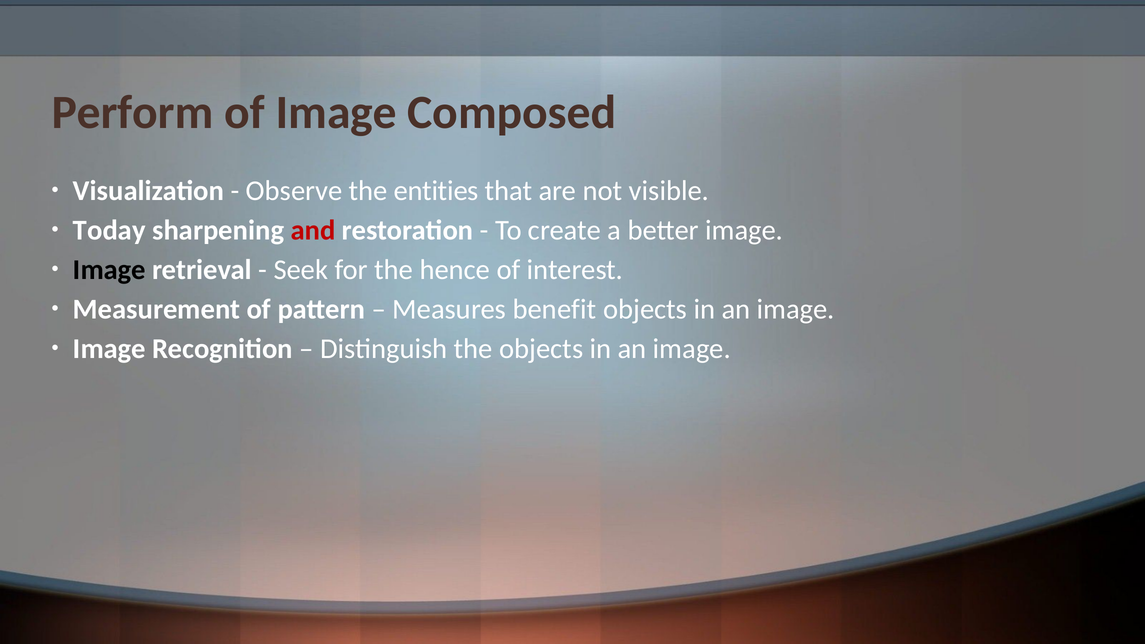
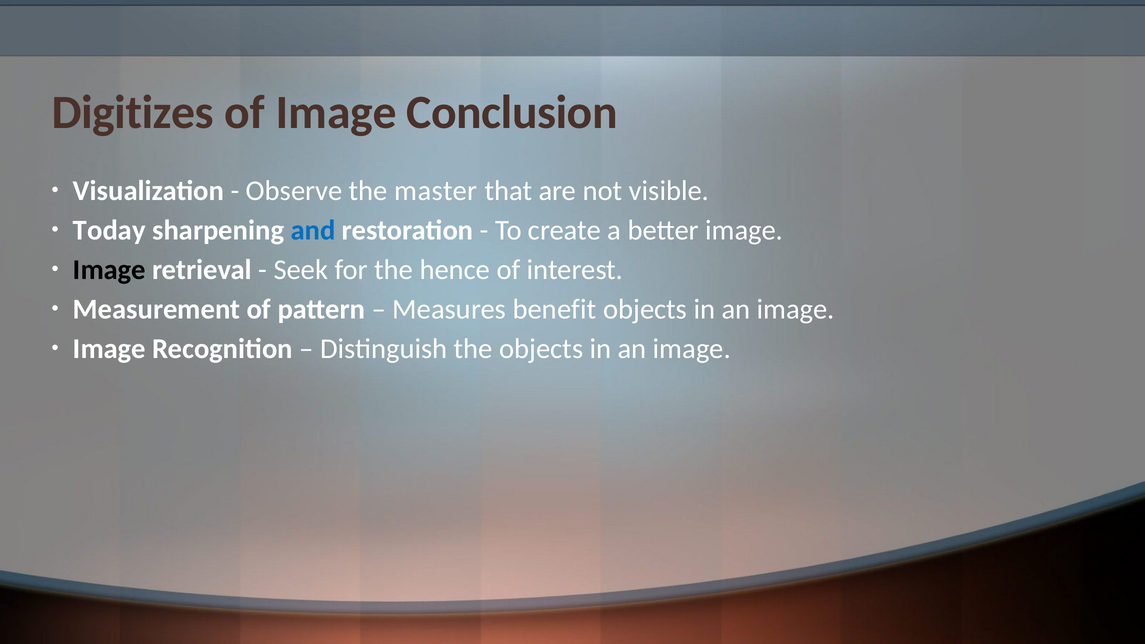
Perform: Perform -> Digitizes
Composed: Composed -> Conclusion
entities: entities -> master
and colour: red -> blue
